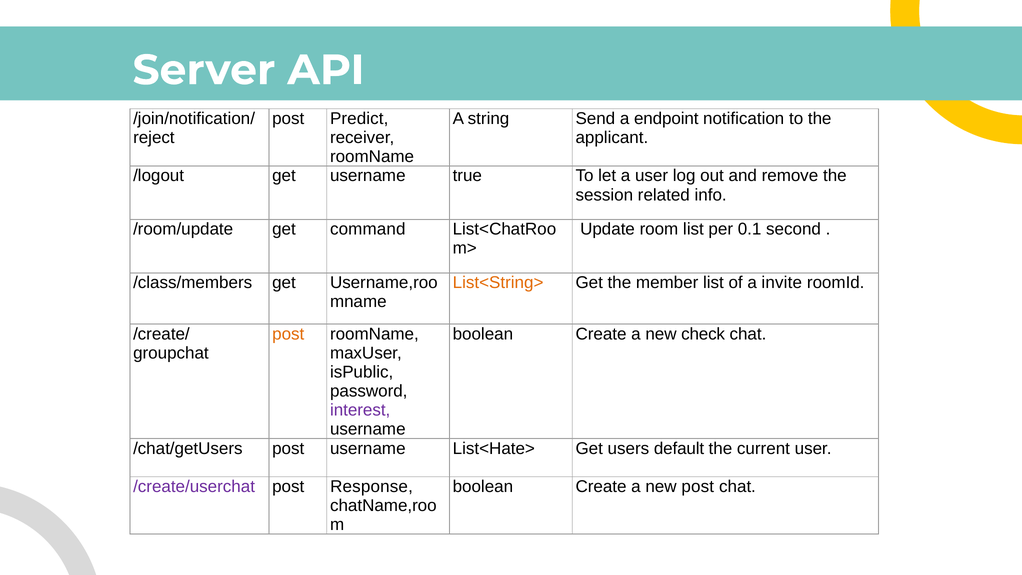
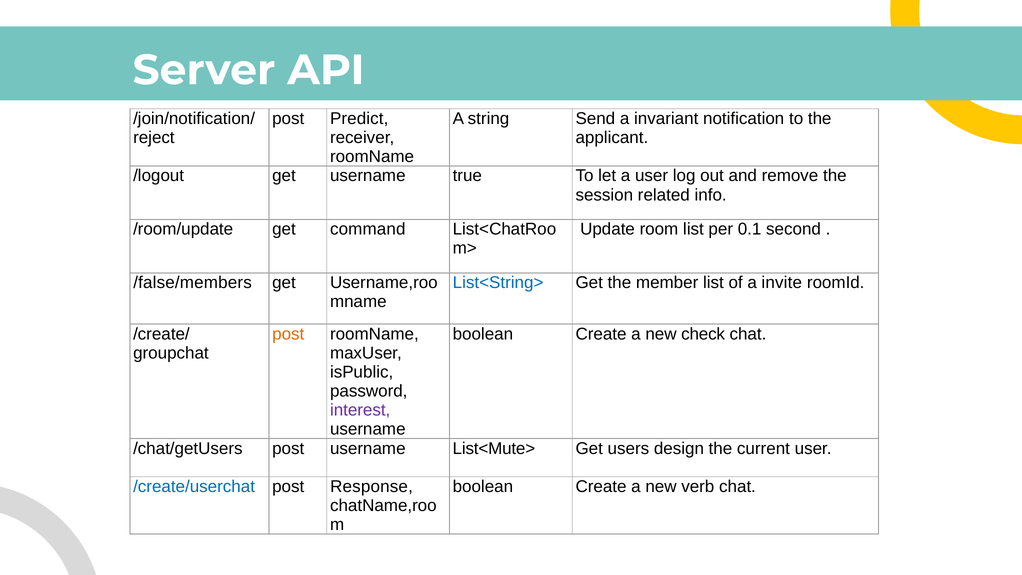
endpoint: endpoint -> invariant
/class/members: /class/members -> /false/members
List<String> colour: orange -> blue
List<Hate>: List<Hate> -> List<Mute>
default: default -> design
/create/userchat colour: purple -> blue
new post: post -> verb
